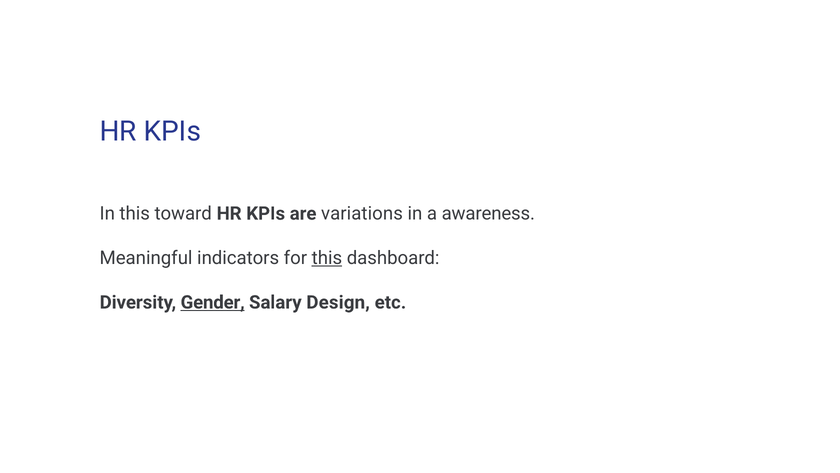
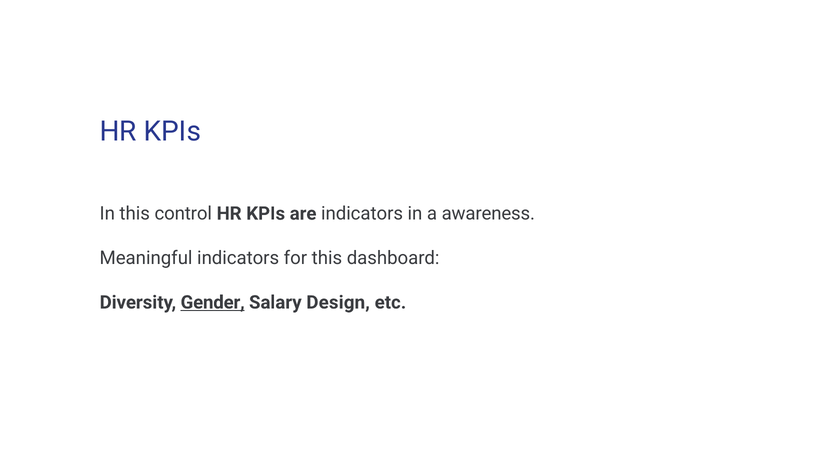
toward: toward -> control
are variations: variations -> indicators
this at (327, 258) underline: present -> none
